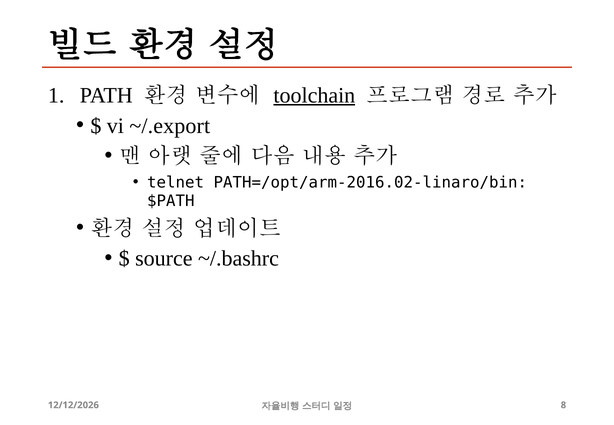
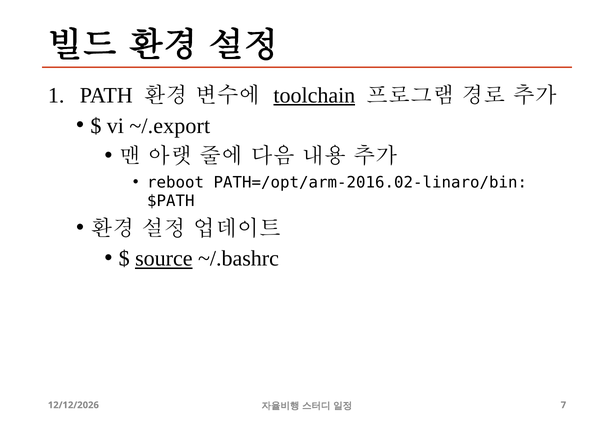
telnet: telnet -> reboot
source underline: none -> present
8: 8 -> 7
